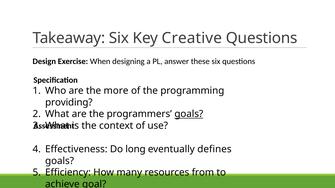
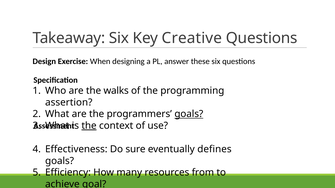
more: more -> walks
providing: providing -> assertion
the at (89, 126) underline: none -> present
long: long -> sure
